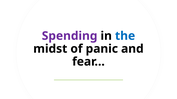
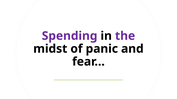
the colour: blue -> purple
